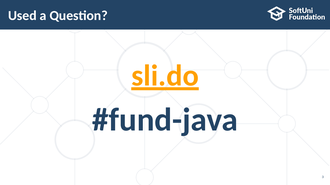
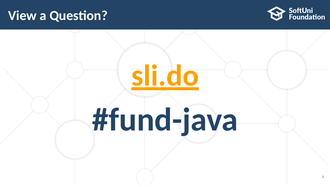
Used: Used -> View
